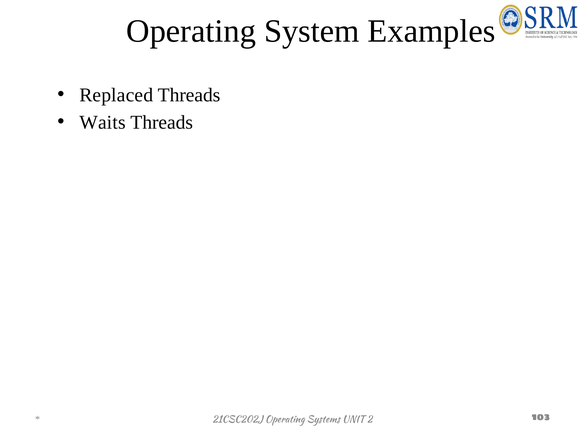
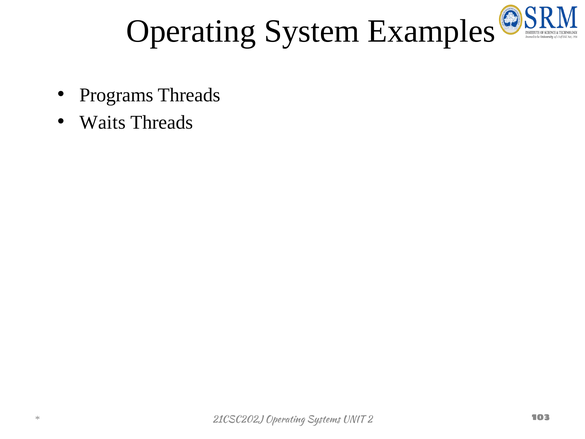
Replaced: Replaced -> Programs
